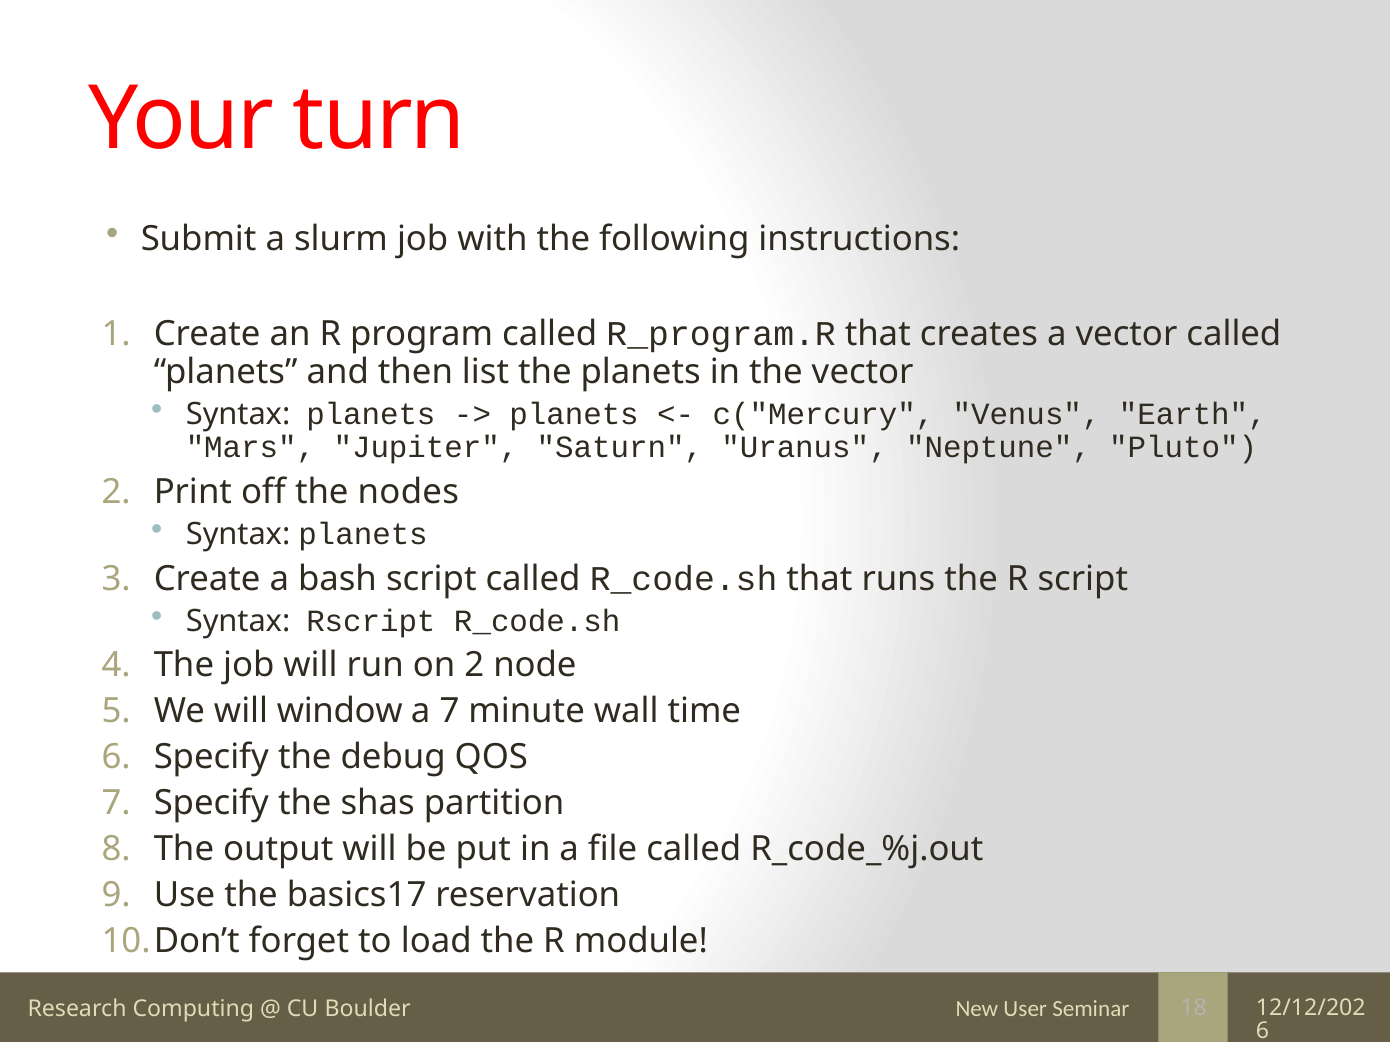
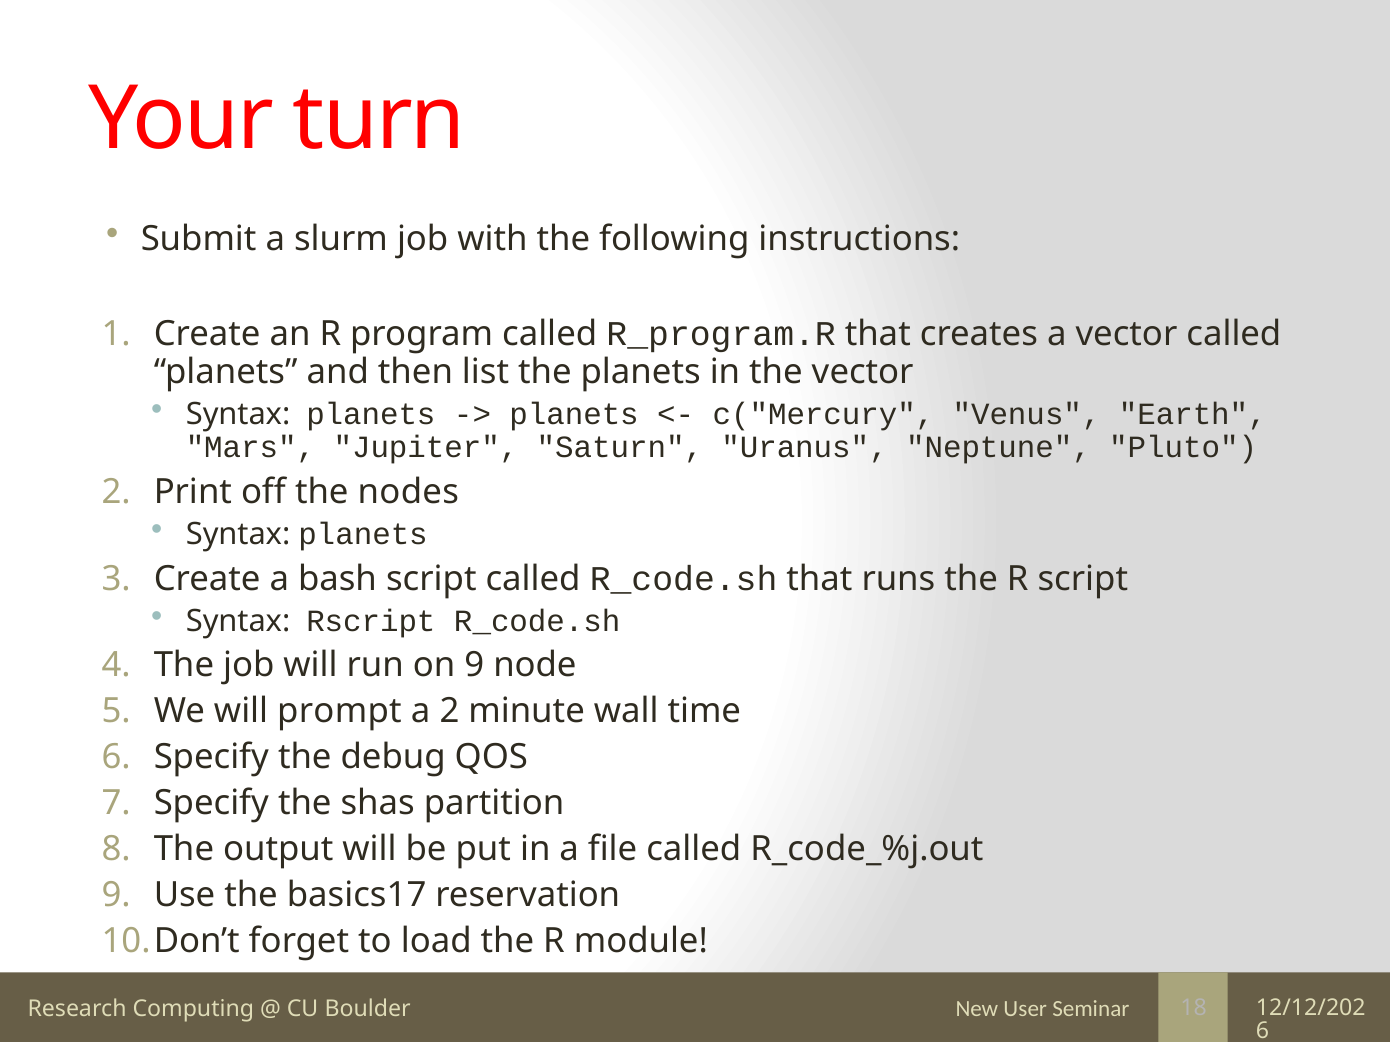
on 2: 2 -> 9
window: window -> prompt
a 7: 7 -> 2
